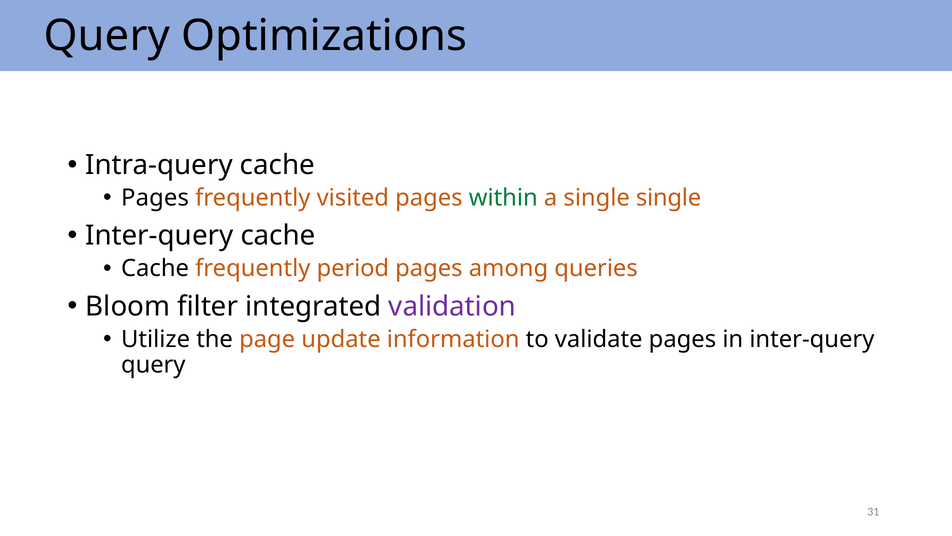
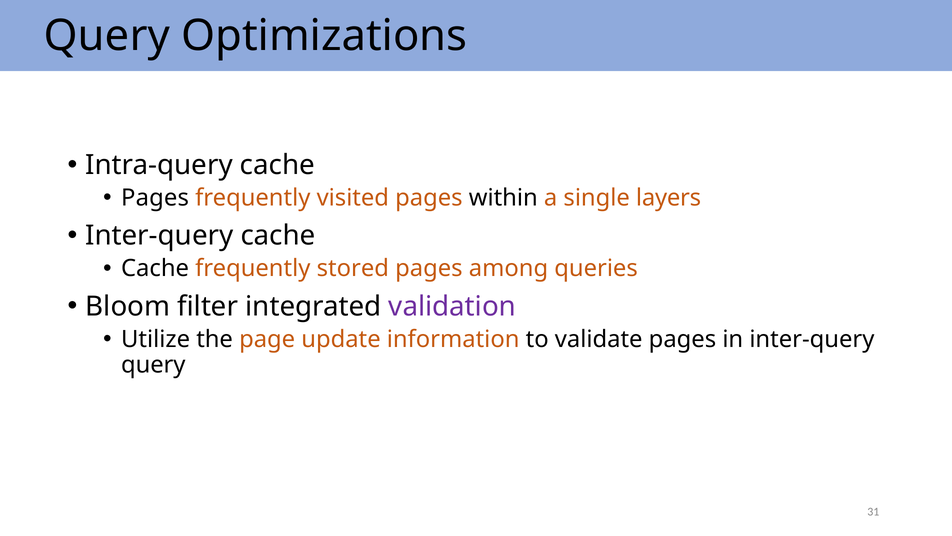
within colour: green -> black
single single: single -> layers
period: period -> stored
